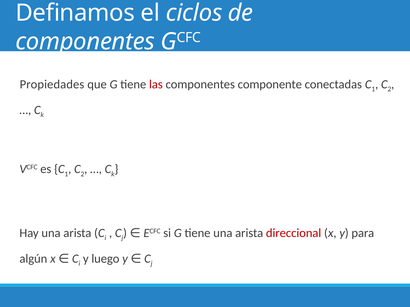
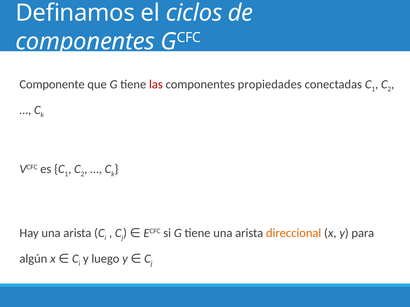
Propiedades: Propiedades -> Componente
componente: componente -> propiedades
direccional colour: red -> orange
